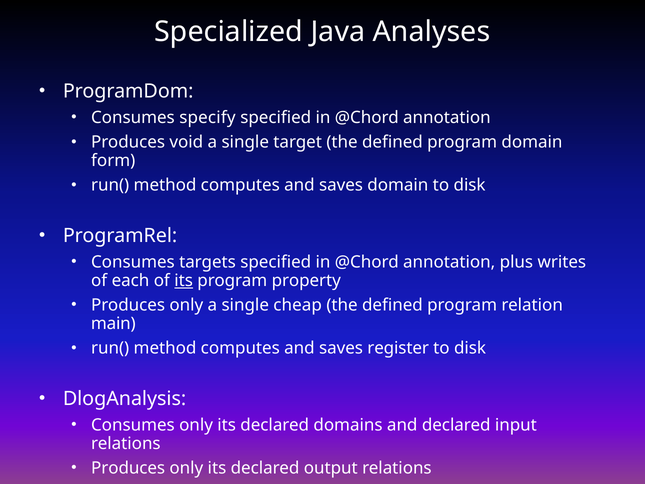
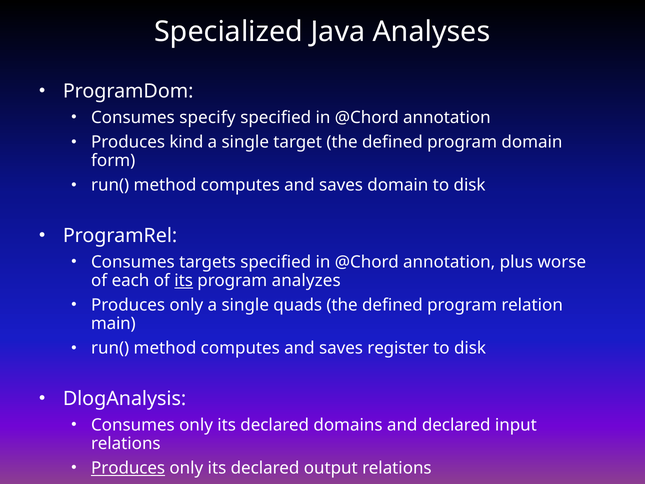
void: void -> kind
writes: writes -> worse
property: property -> analyzes
cheap: cheap -> quads
Produces at (128, 468) underline: none -> present
